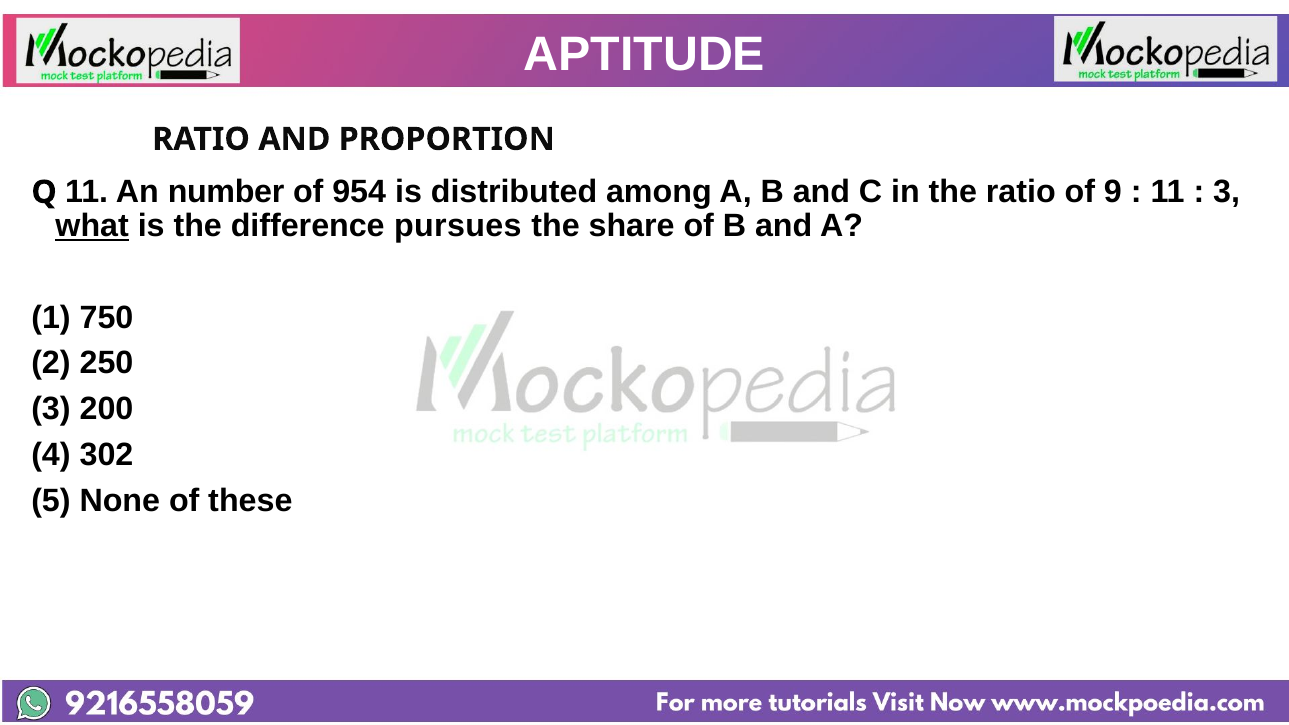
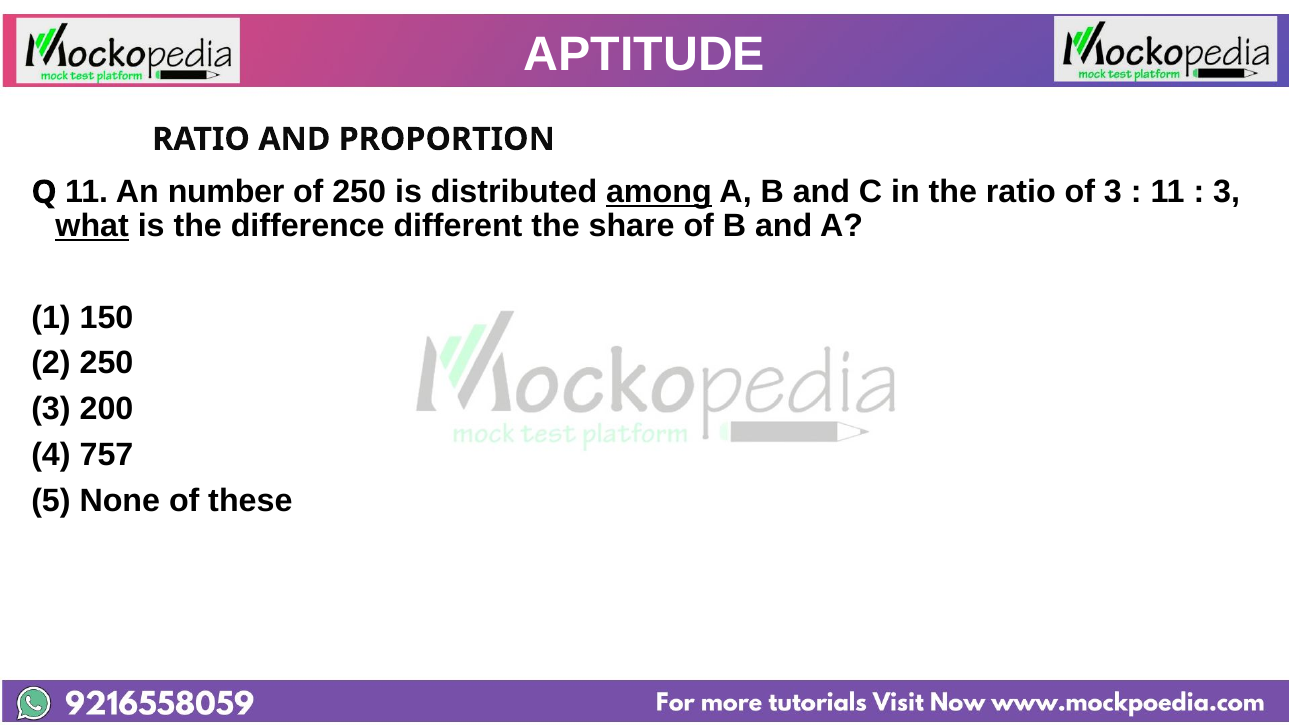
of 954: 954 -> 250
among underline: none -> present
of 9: 9 -> 3
pursues: pursues -> different
750: 750 -> 150
302: 302 -> 757
